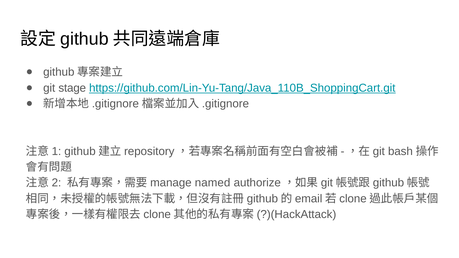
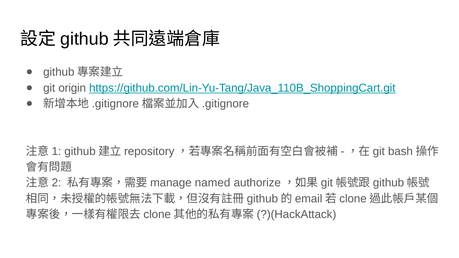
stage: stage -> origin
